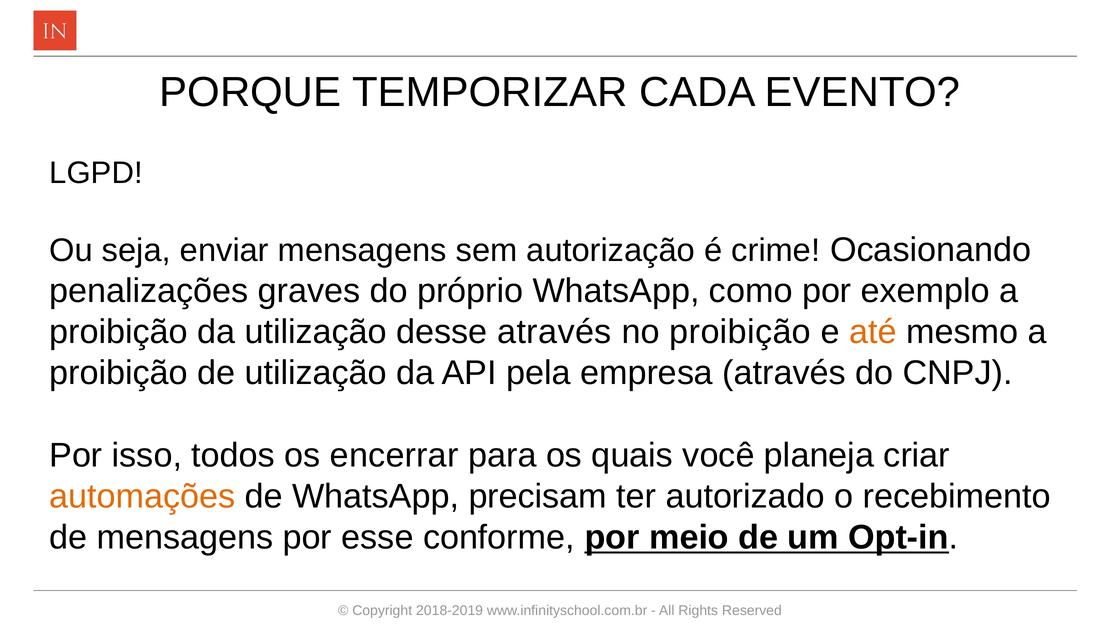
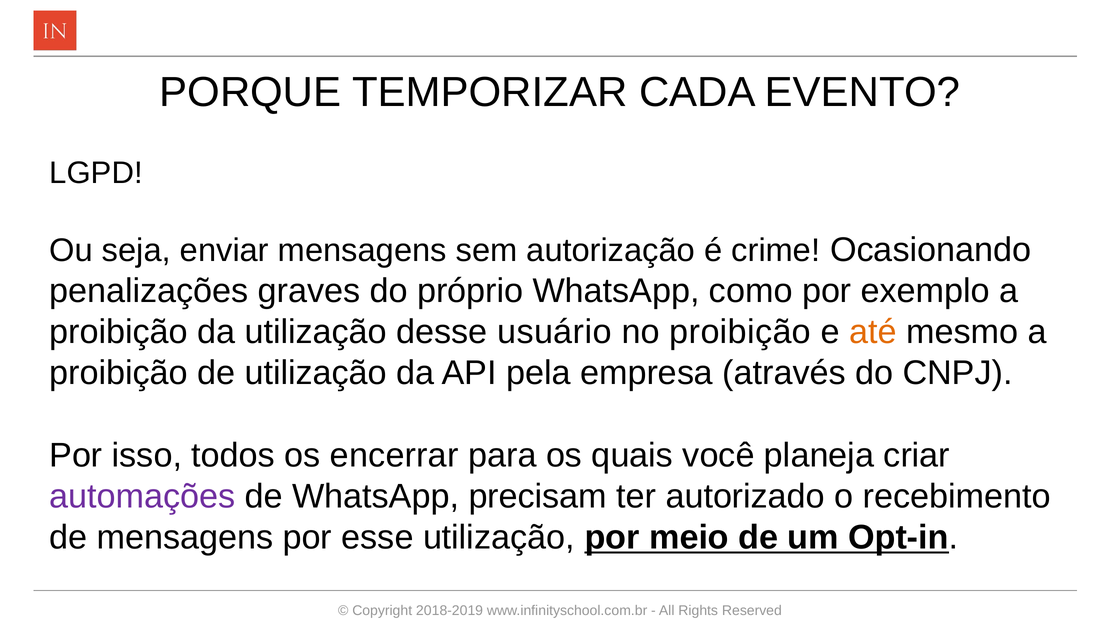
desse através: através -> usuário
automações colour: orange -> purple
esse conforme: conforme -> utilização
